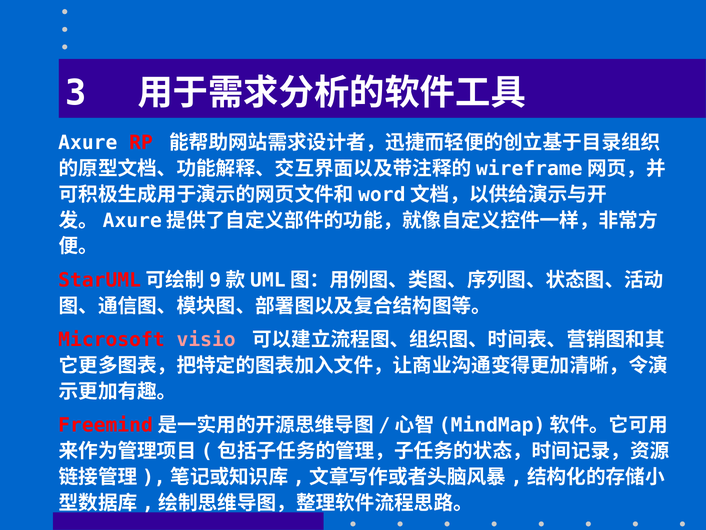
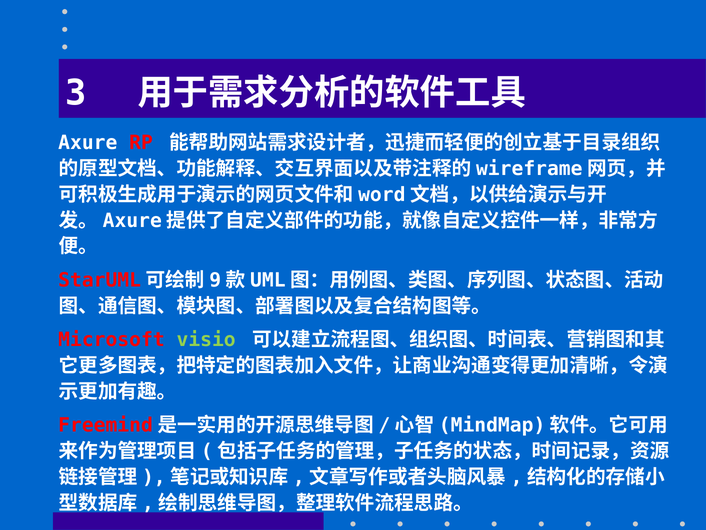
visio colour: pink -> light green
